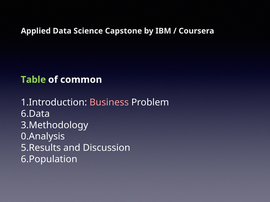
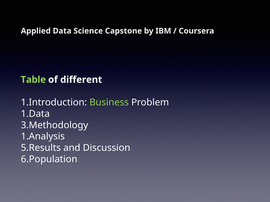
common: common -> different
Business colour: pink -> light green
6.Data: 6.Data -> 1.Data
0.Analysis: 0.Analysis -> 1.Analysis
